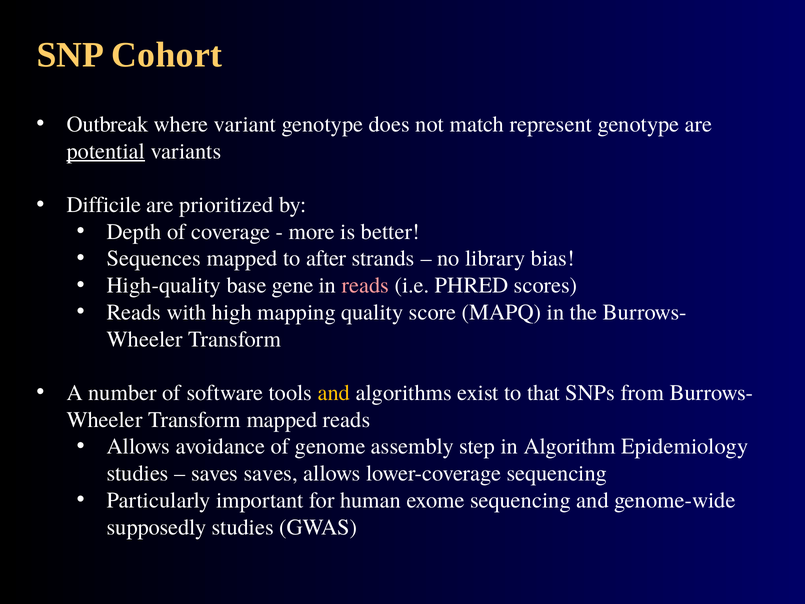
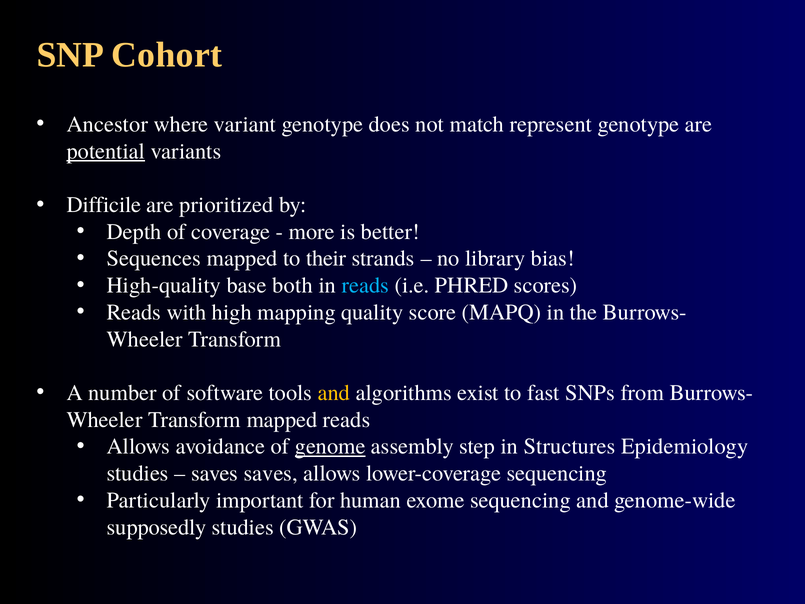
Outbreak: Outbreak -> Ancestor
after: after -> their
gene: gene -> both
reads at (365, 285) colour: pink -> light blue
that: that -> fast
genome underline: none -> present
Algorithm: Algorithm -> Structures
